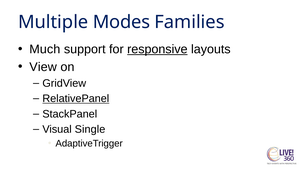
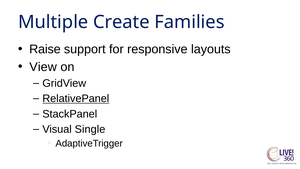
Modes: Modes -> Create
Much: Much -> Raise
responsive underline: present -> none
